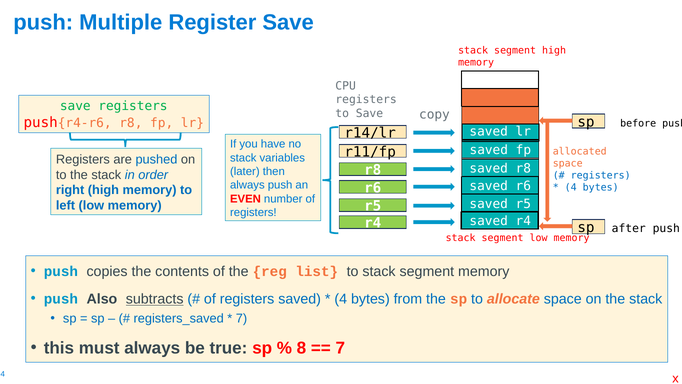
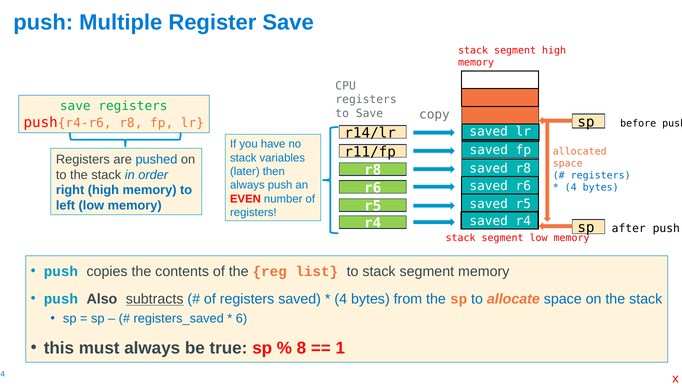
7 at (241, 318): 7 -> 6
7 at (340, 348): 7 -> 1
